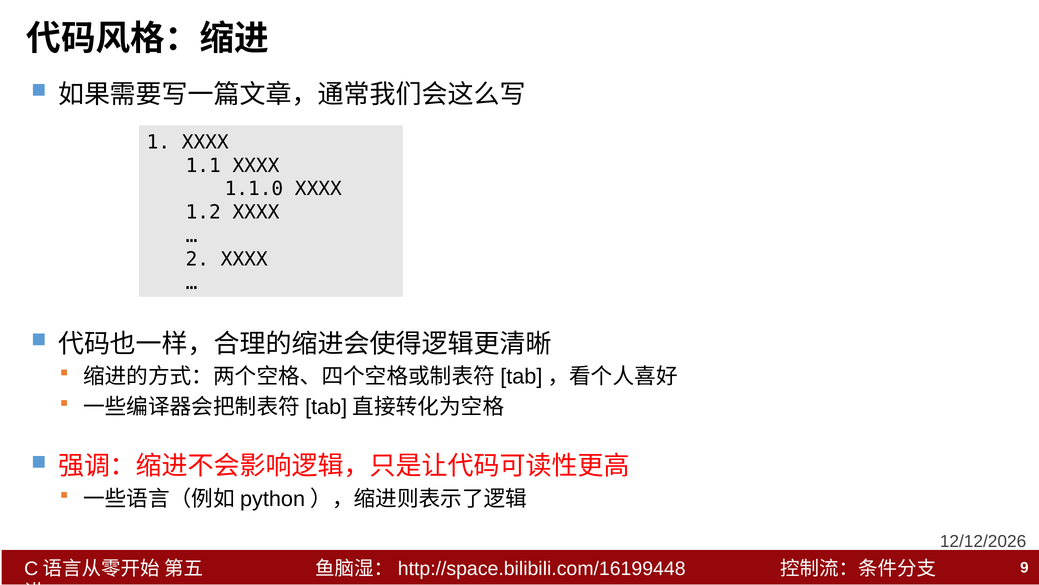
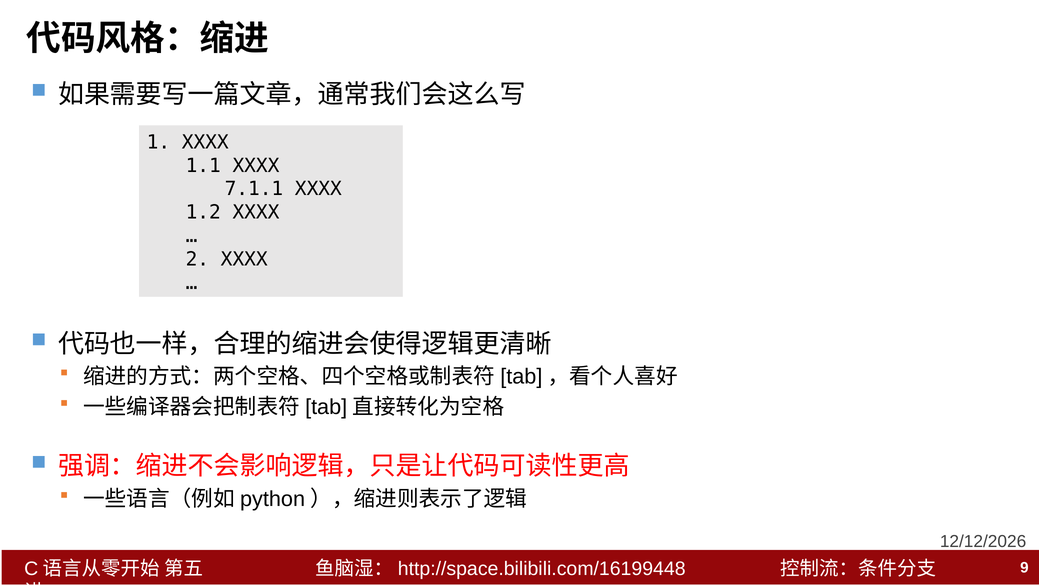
1.1.0: 1.1.0 -> 7.1.1
